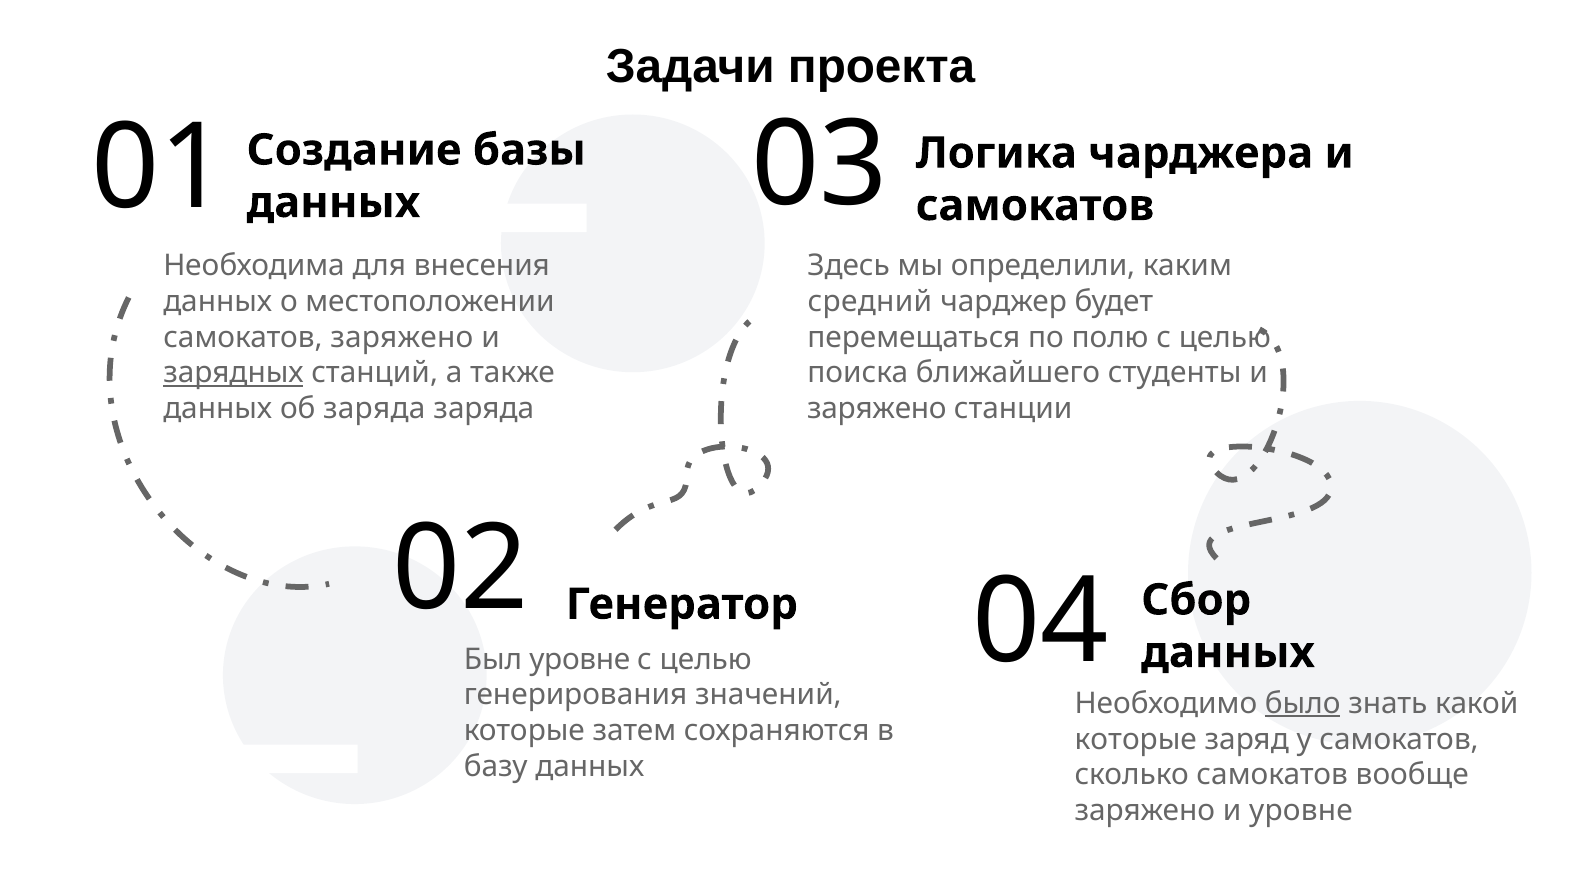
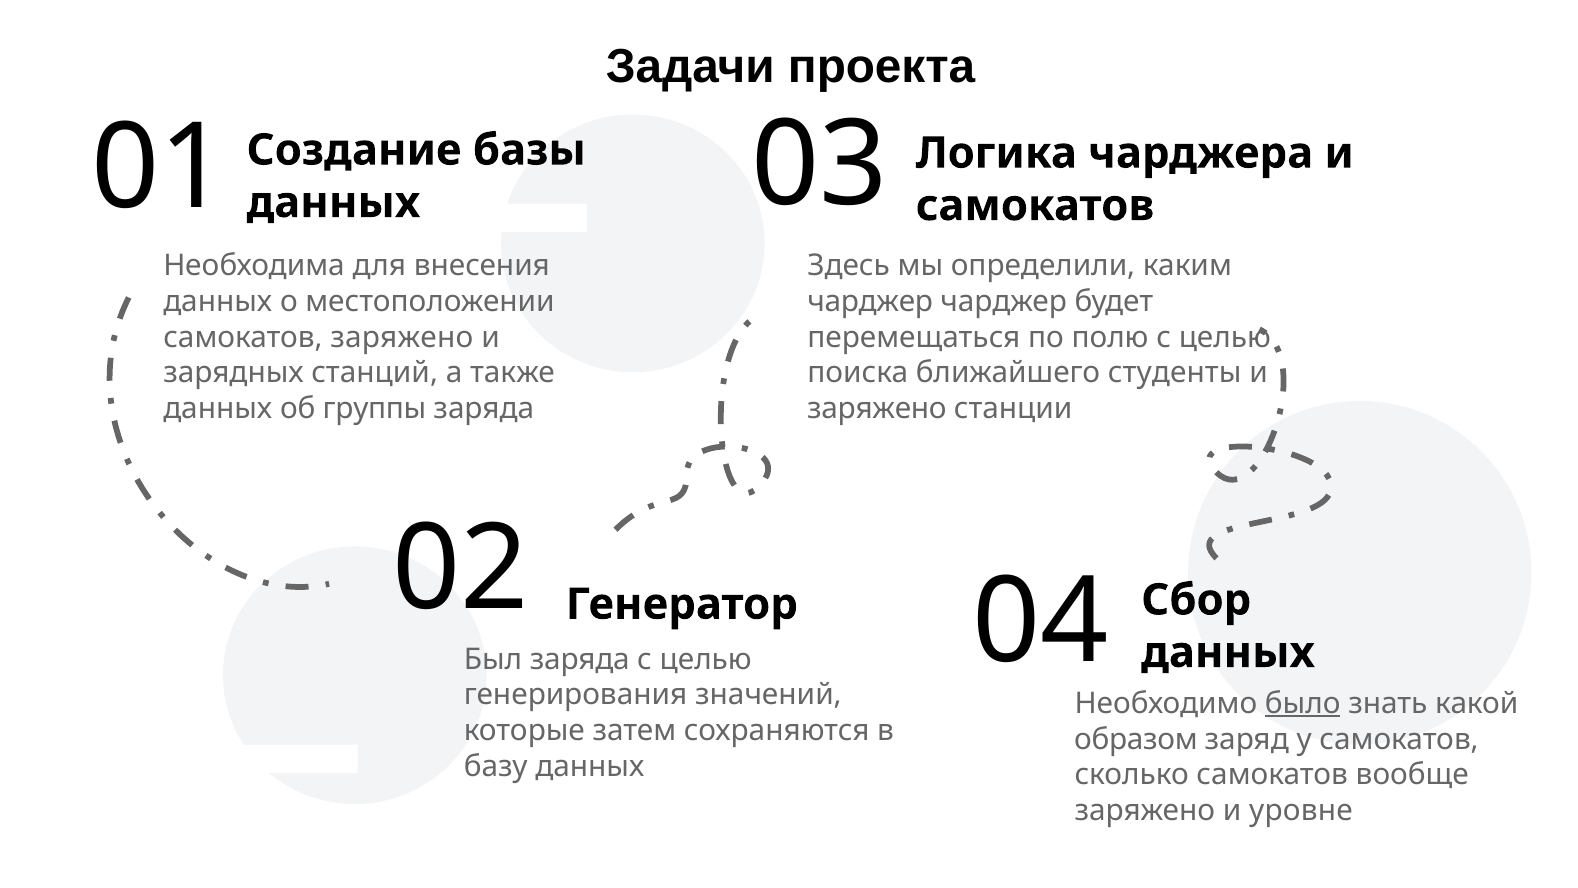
средний at (870, 301): средний -> чарджер
зарядных underline: present -> none
об заряда: заряда -> группы
Был уровне: уровне -> заряда
которые at (1136, 739): которые -> образом
